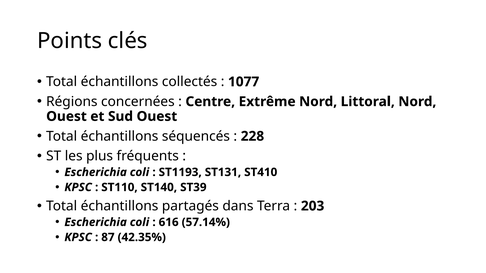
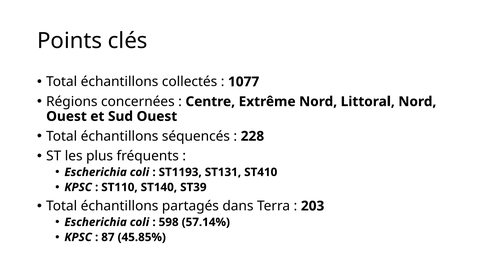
616: 616 -> 598
42.35%: 42.35% -> 45.85%
